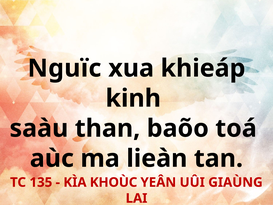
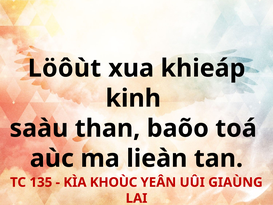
Nguïc: Nguïc -> Löôùt
